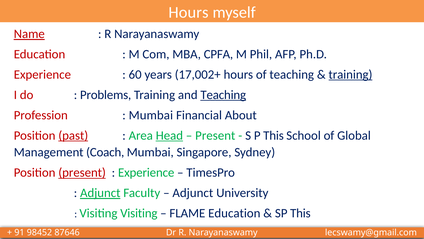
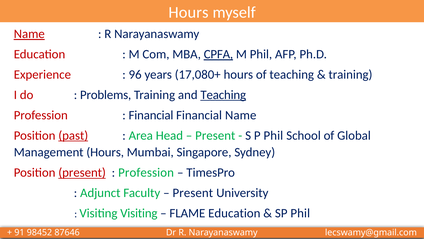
CPFA underline: none -> present
60: 60 -> 96
17,002+: 17,002+ -> 17,080+
training at (350, 74) underline: present -> none
Mumbai at (151, 115): Mumbai -> Financial
Financial About: About -> Name
Head underline: present -> none
P This: This -> Phil
Management Coach: Coach -> Hours
Experience at (146, 172): Experience -> Profession
Adjunct at (100, 193) underline: present -> none
Adjunct at (193, 193): Adjunct -> Present
SP This: This -> Phil
